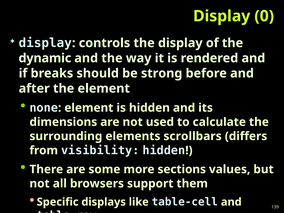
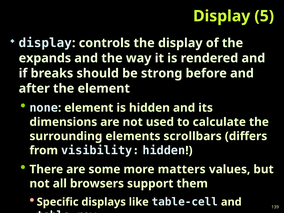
0: 0 -> 5
dynamic: dynamic -> expands
sections: sections -> matters
